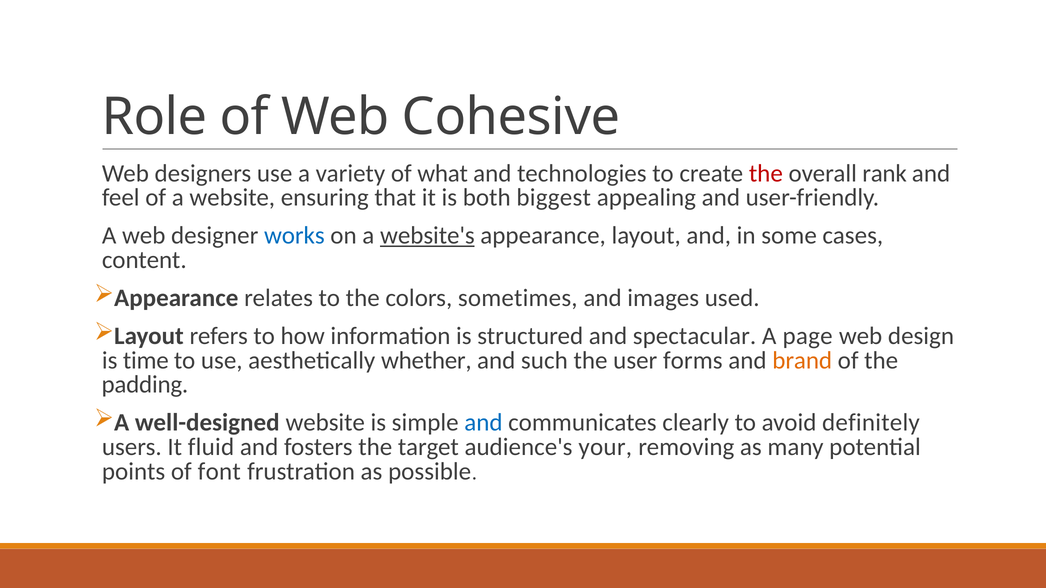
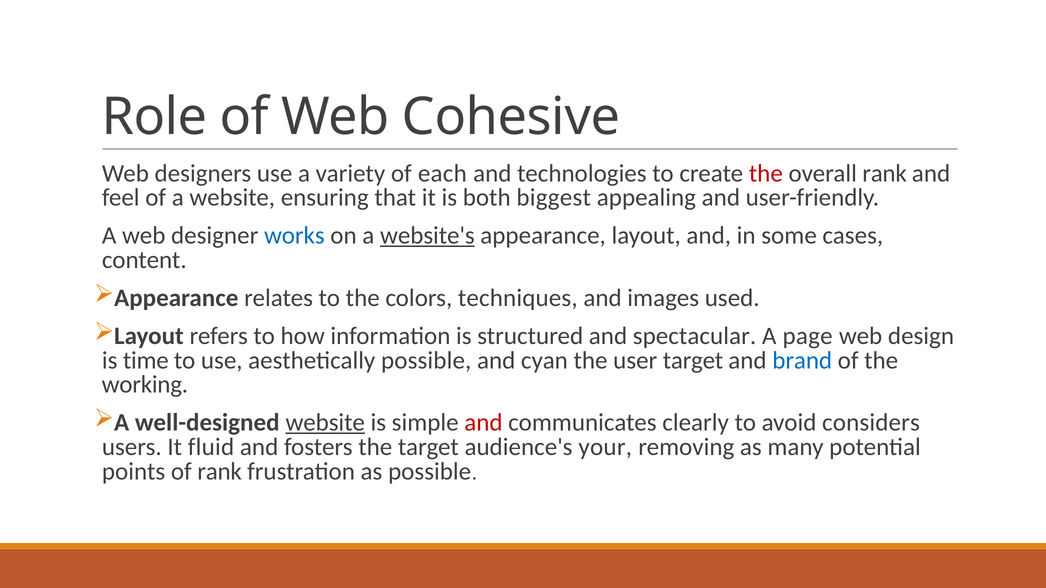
what: what -> each
sometimes: sometimes -> techniques
aesthetically whether: whether -> possible
such: such -> cyan
user forms: forms -> target
brand colour: orange -> blue
padding: padding -> working
website at (325, 423) underline: none -> present
and at (483, 423) colour: blue -> red
definitely: definitely -> considers
of font: font -> rank
